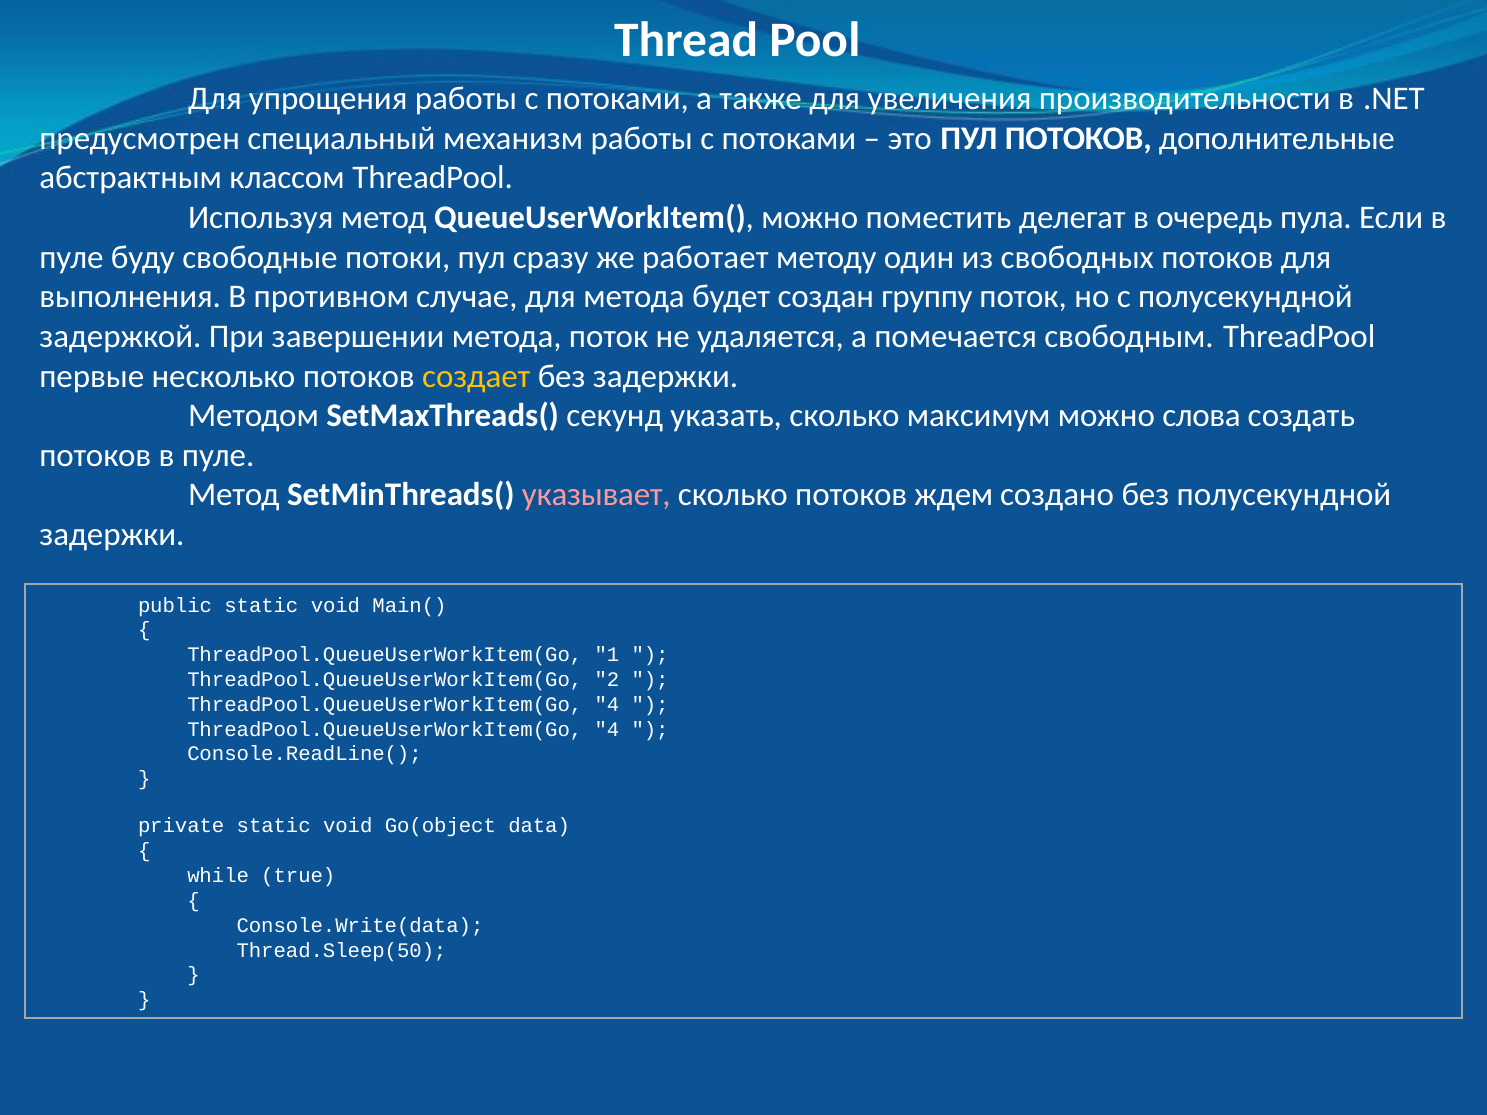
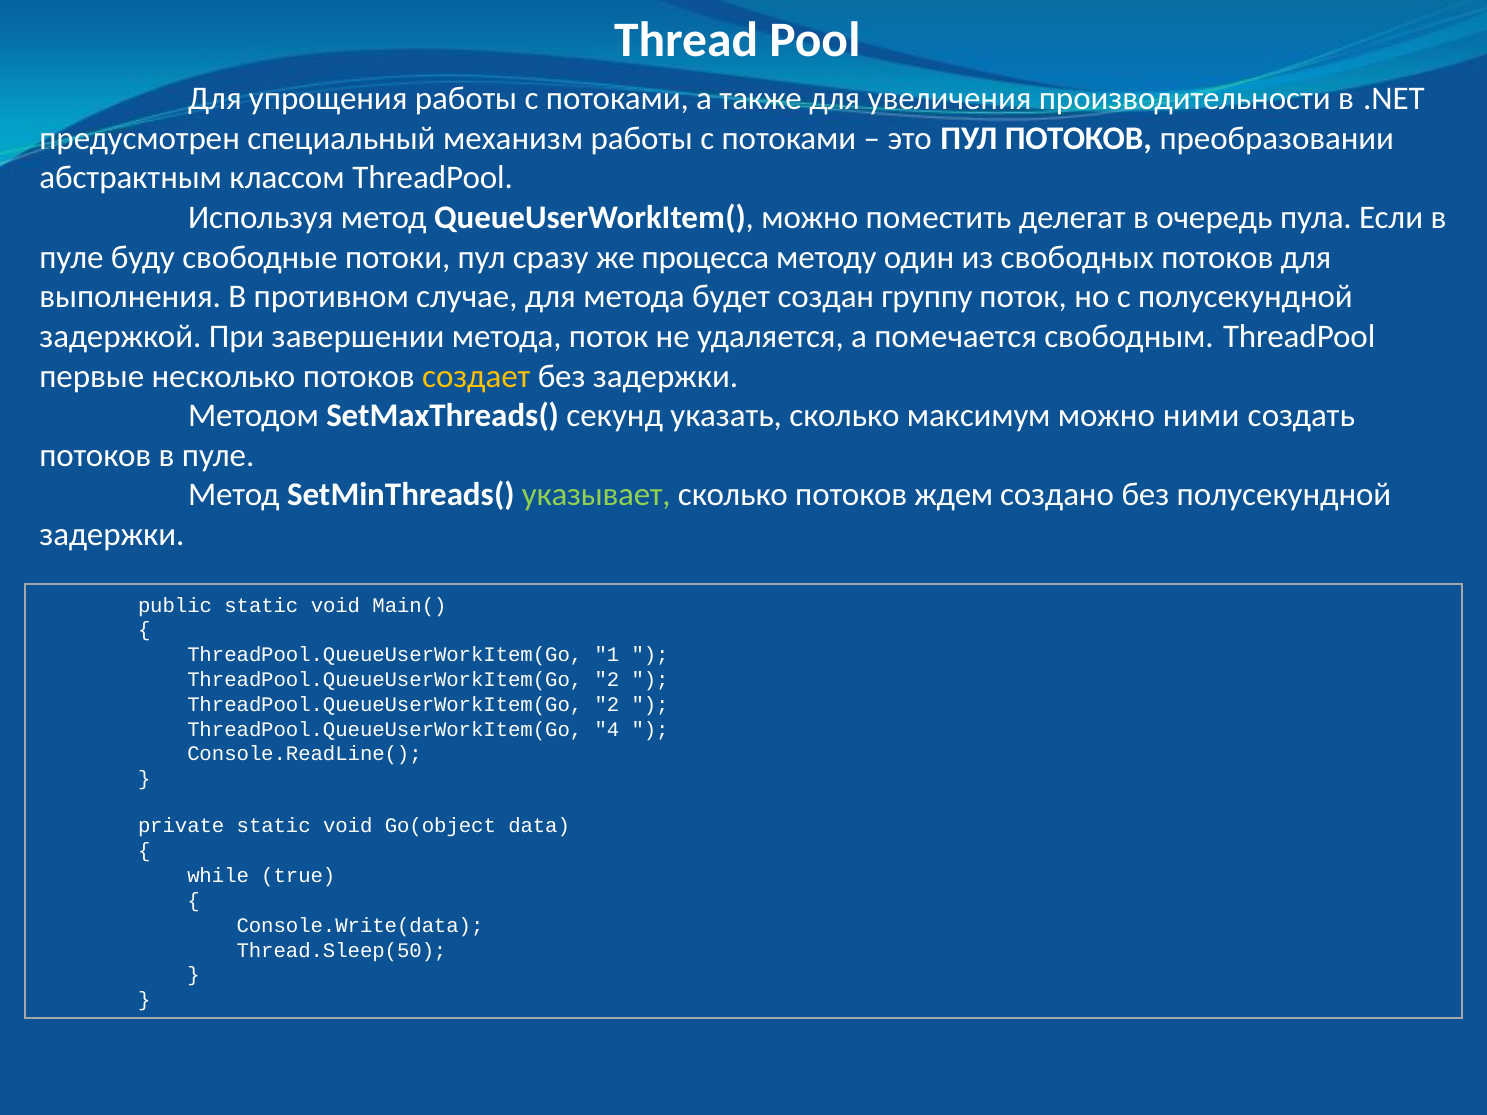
дополнительные: дополнительные -> преобразовании
работает: работает -> процесса
слова: слова -> ними
указывает colour: pink -> light green
4 at (607, 705): 4 -> 2
